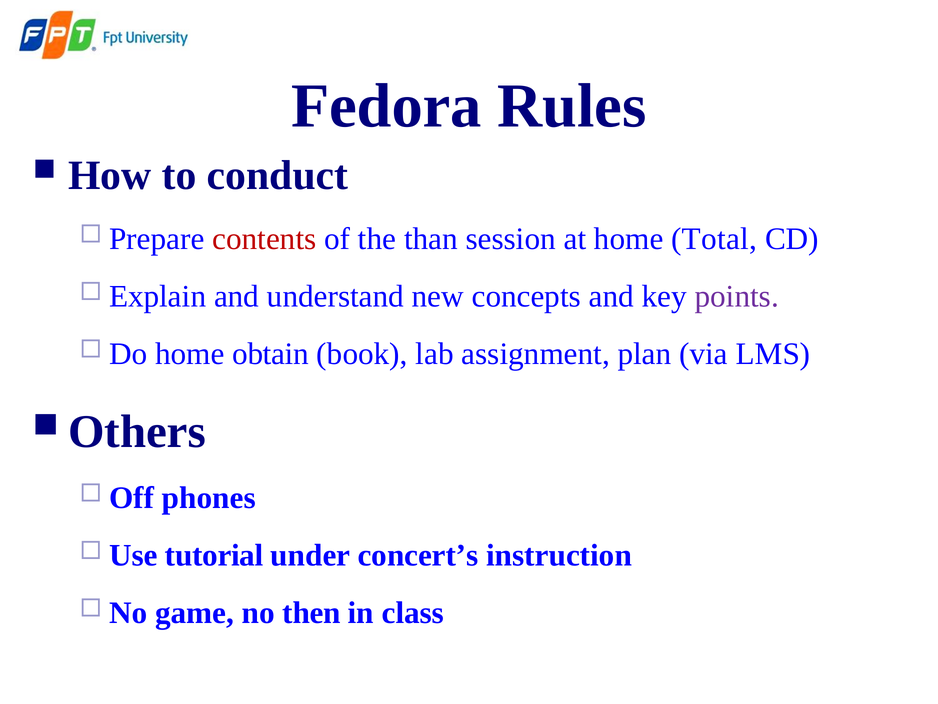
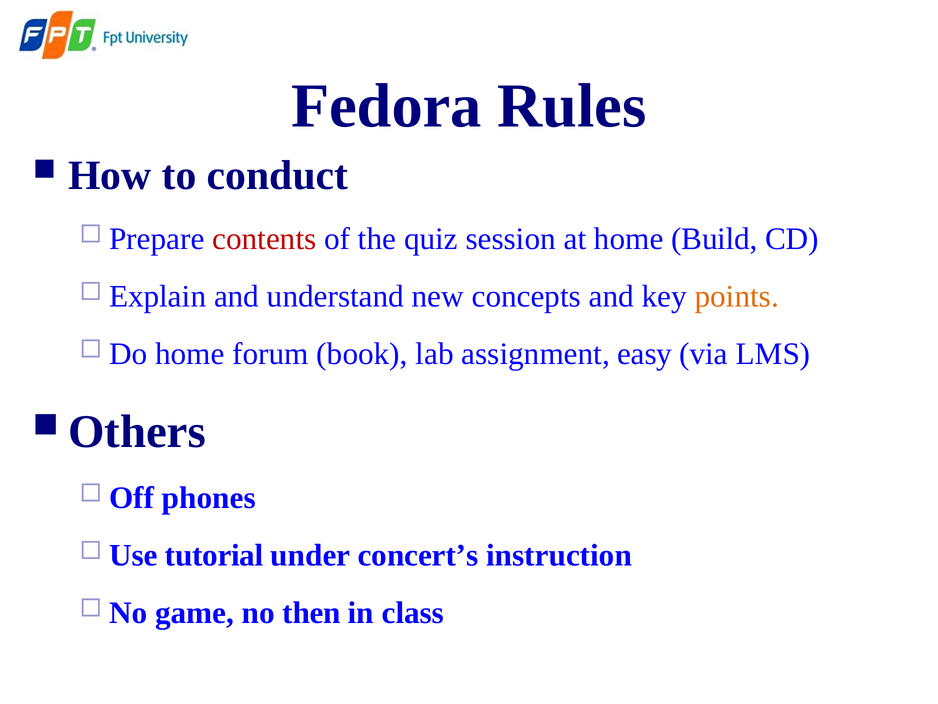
than: than -> quiz
Total: Total -> Build
points colour: purple -> orange
obtain: obtain -> forum
plan: plan -> easy
